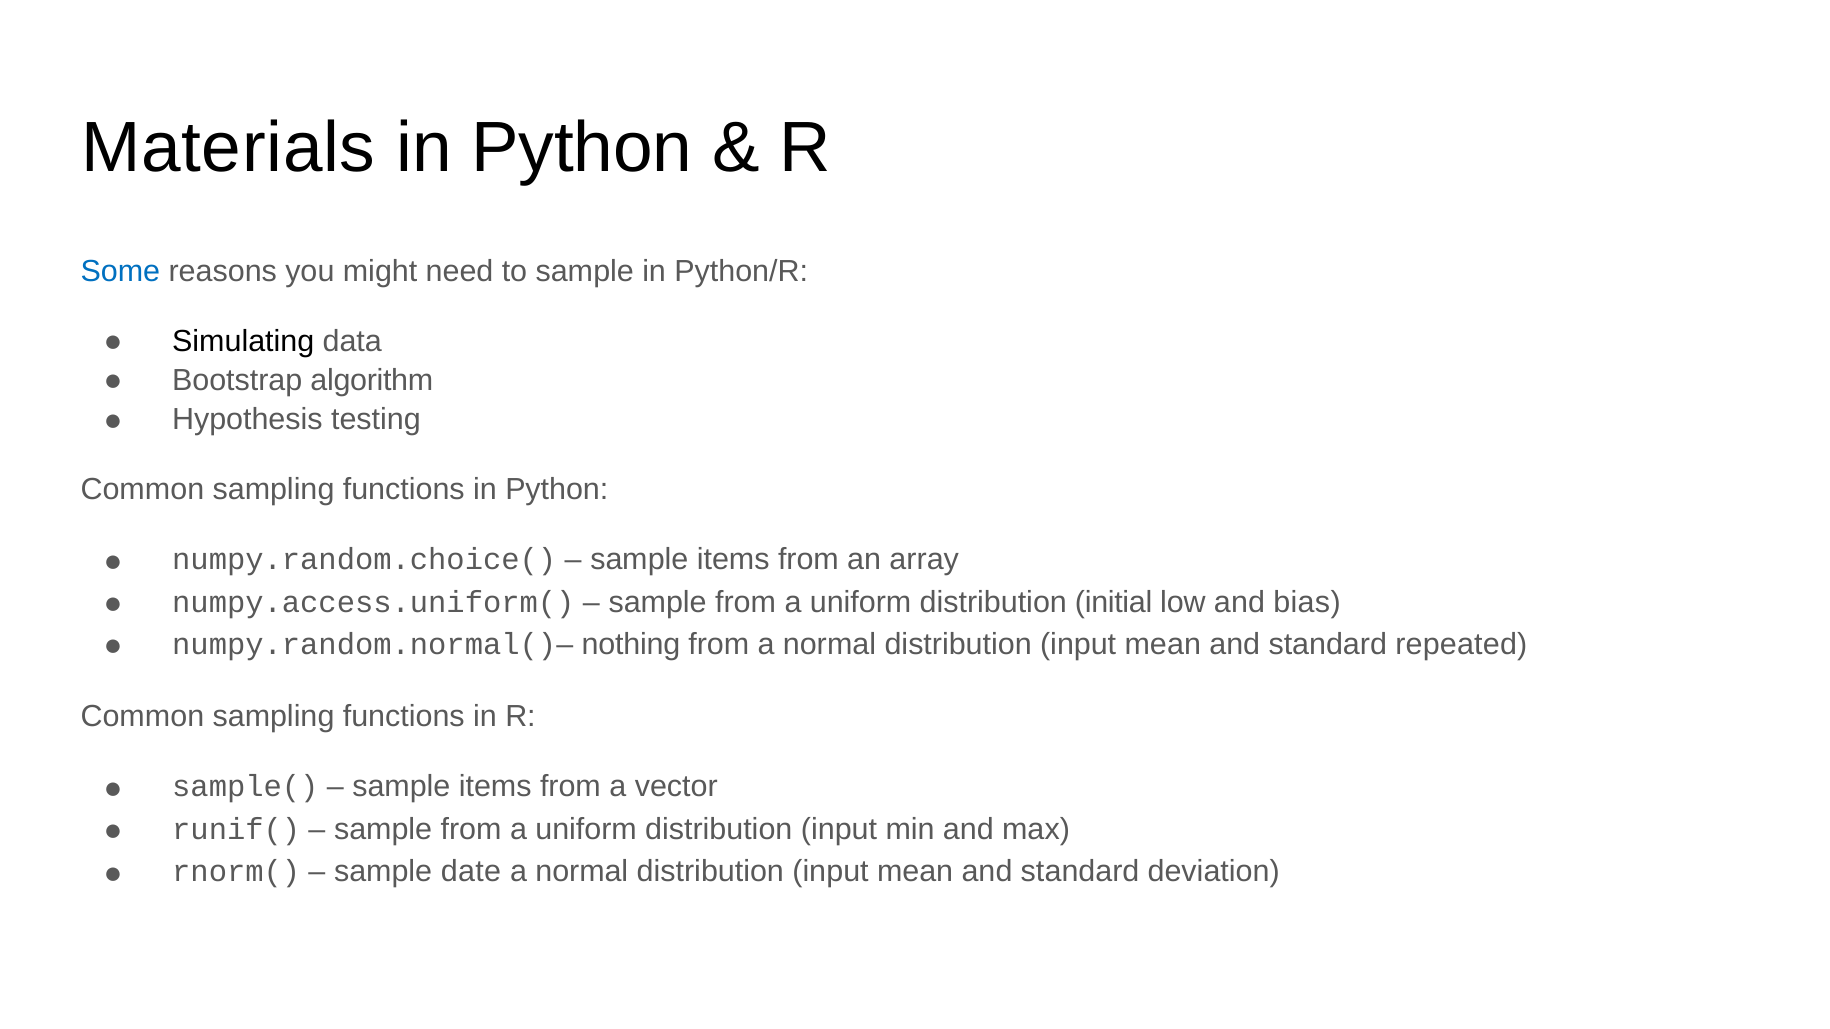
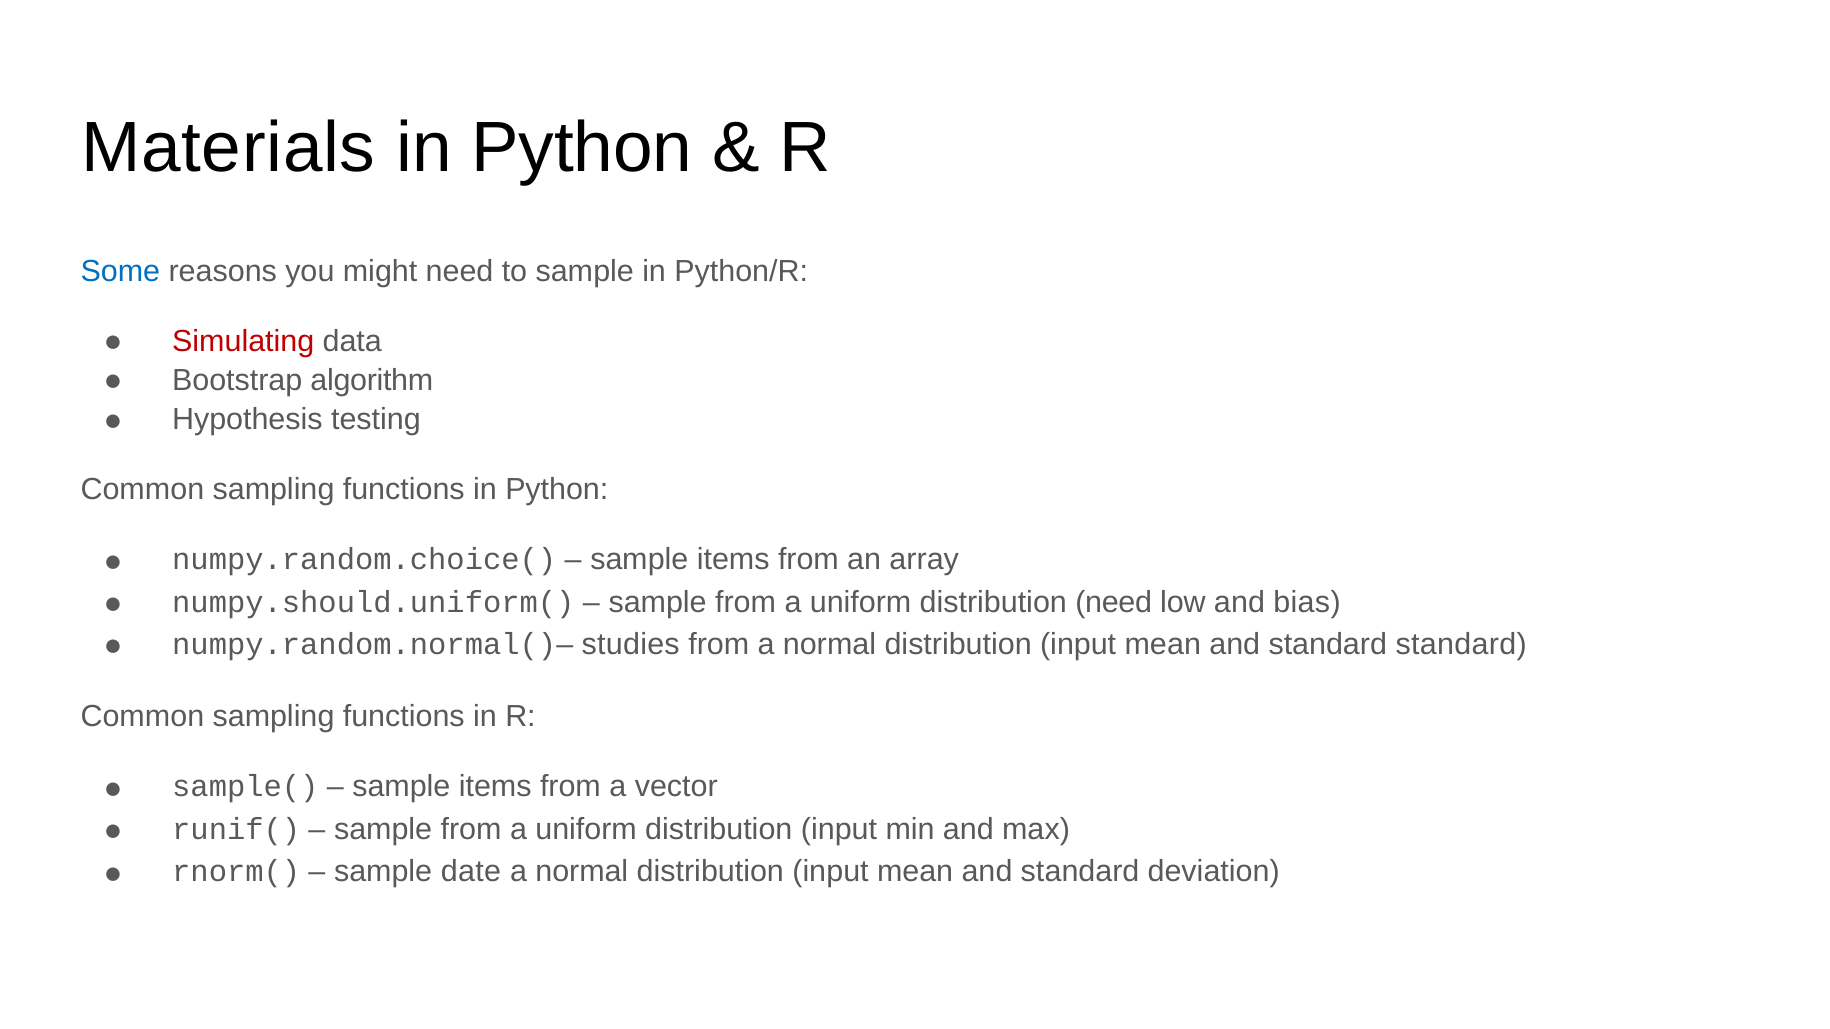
Simulating colour: black -> red
numpy.access.uniform(: numpy.access.uniform( -> numpy.should.uniform(
distribution initial: initial -> need
nothing: nothing -> studies
standard repeated: repeated -> standard
